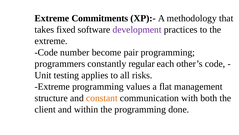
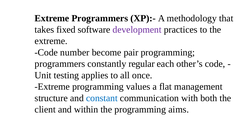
Extreme Commitments: Commitments -> Programmers
risks: risks -> once
constant colour: orange -> blue
done: done -> aims
